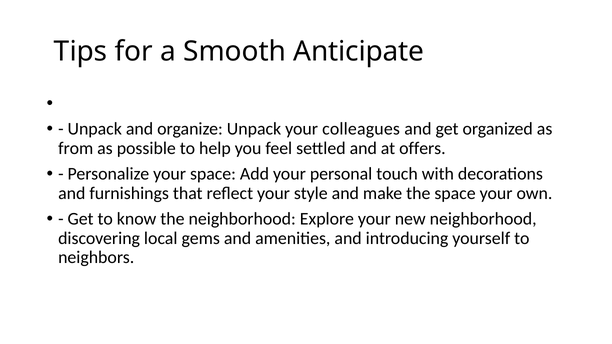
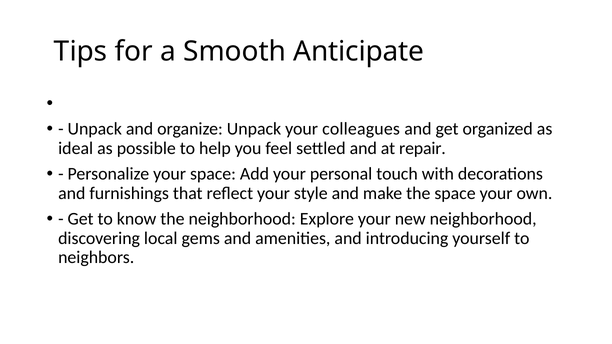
from: from -> ideal
offers: offers -> repair
